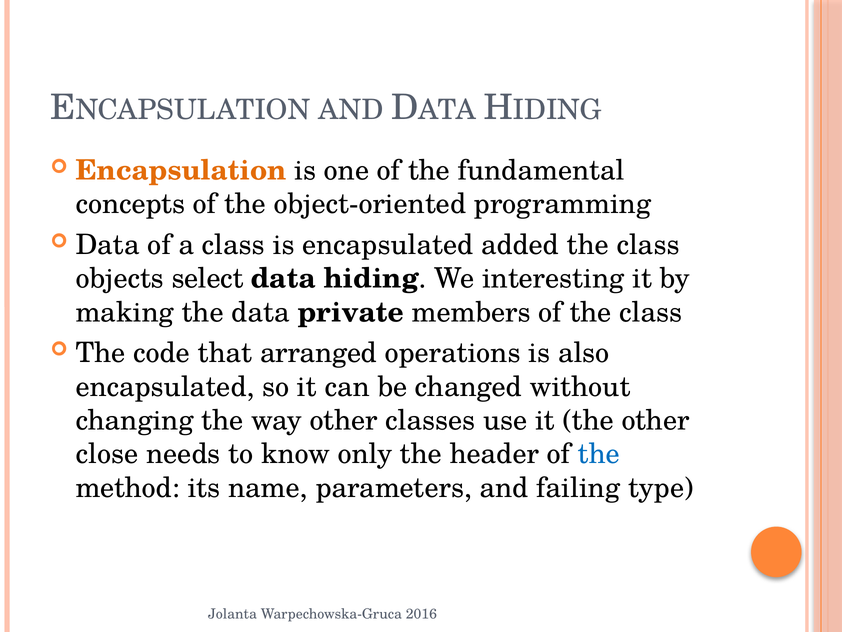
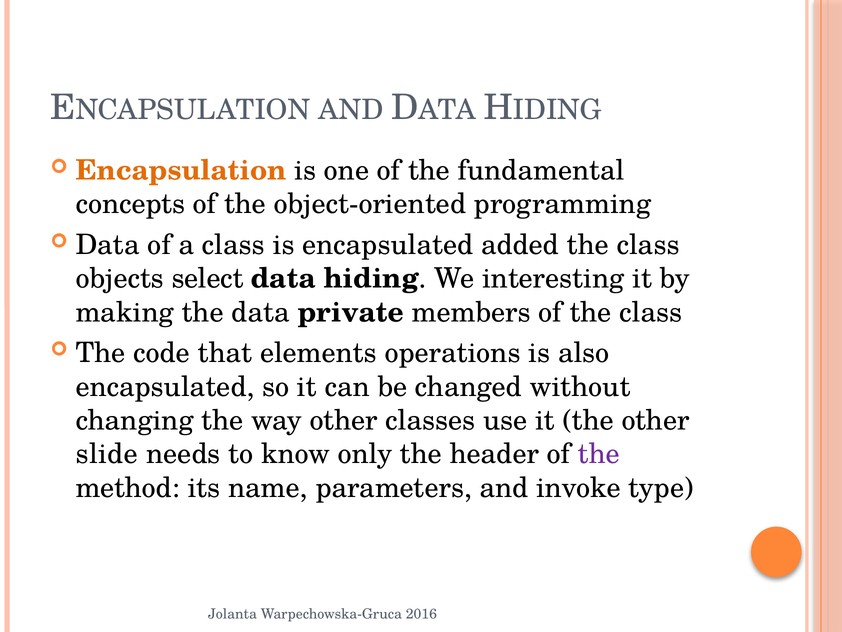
arranged: arranged -> elements
close: close -> slide
the at (599, 454) colour: blue -> purple
failing: failing -> invoke
